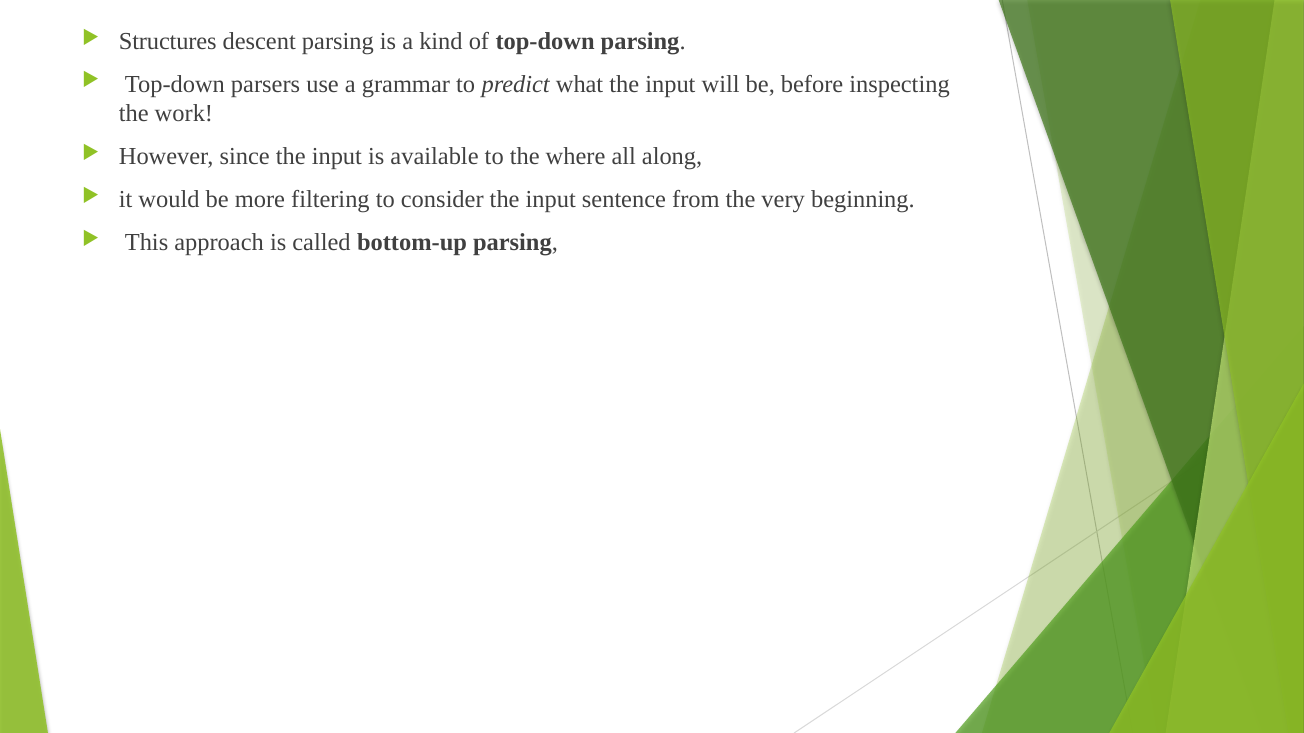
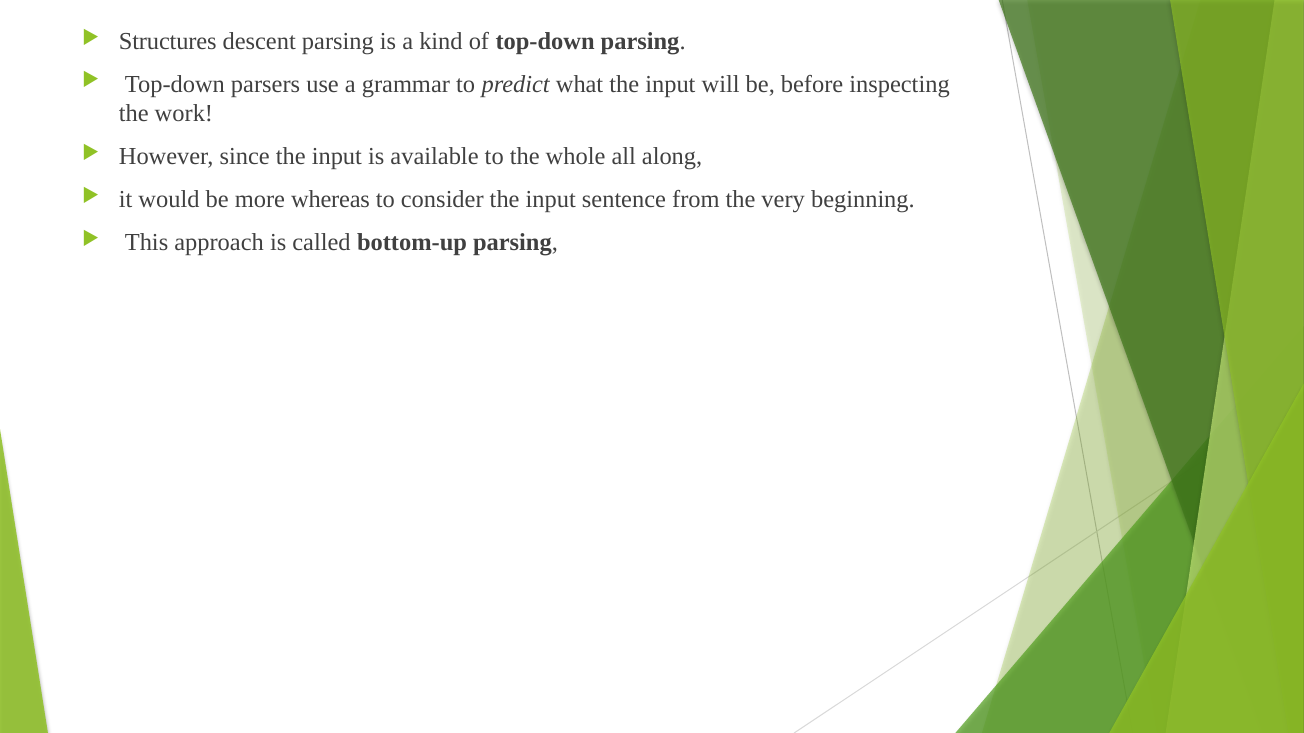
where: where -> whole
filtering: filtering -> whereas
